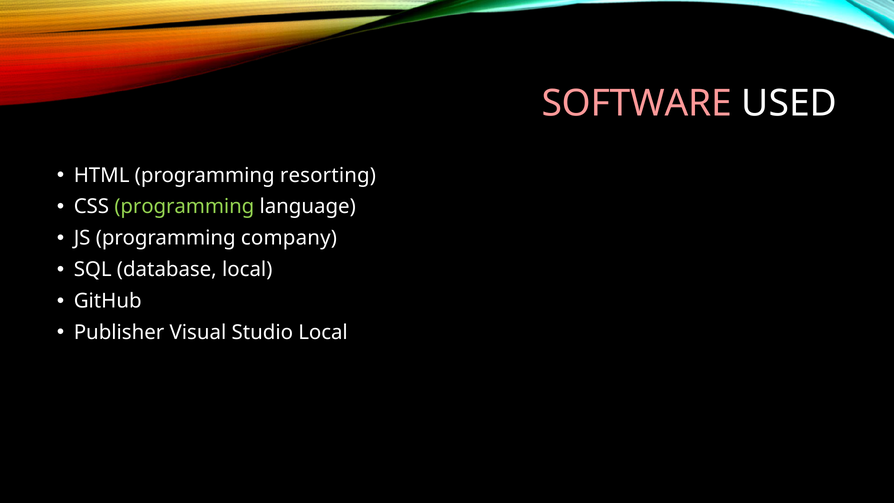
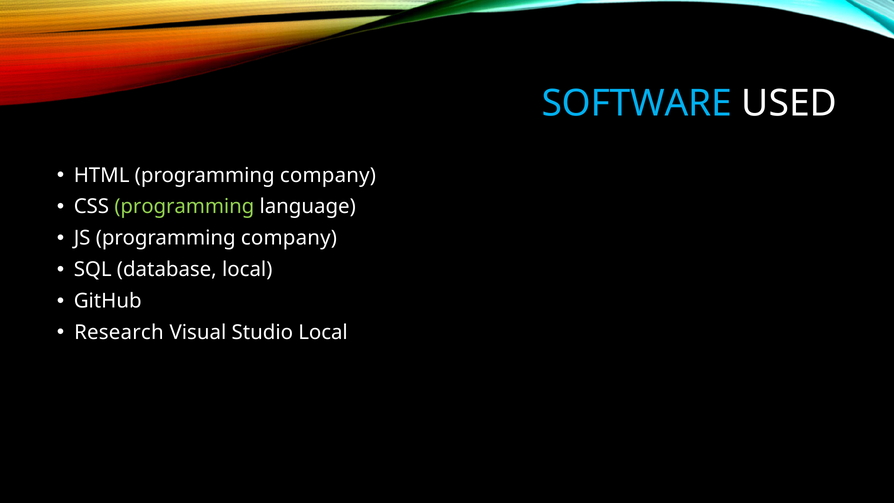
SOFTWARE colour: pink -> light blue
HTML programming resorting: resorting -> company
Publisher: Publisher -> Research
